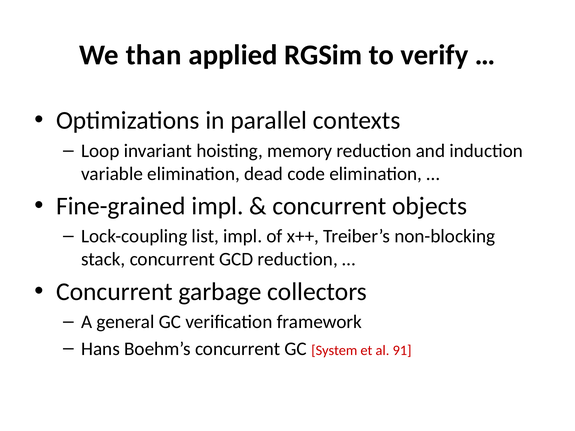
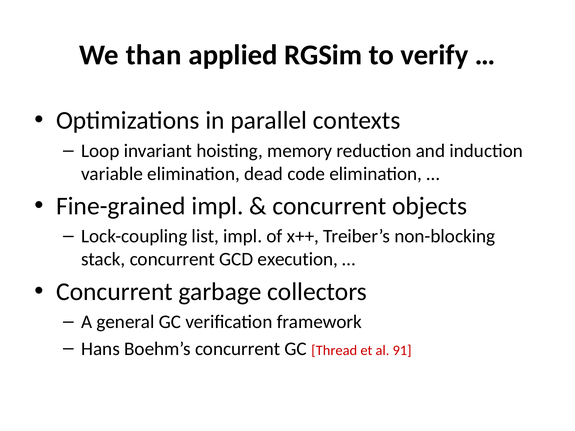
GCD reduction: reduction -> execution
System: System -> Thread
